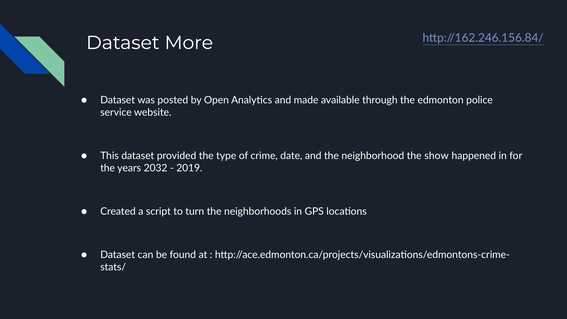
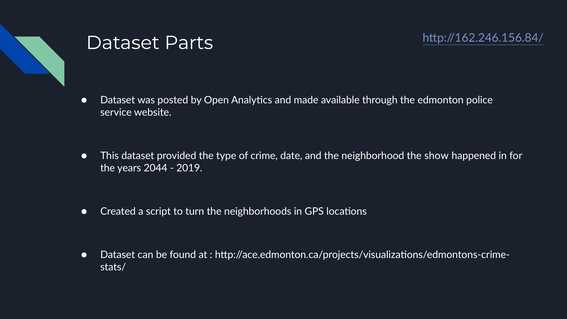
More: More -> Parts
2032: 2032 -> 2044
